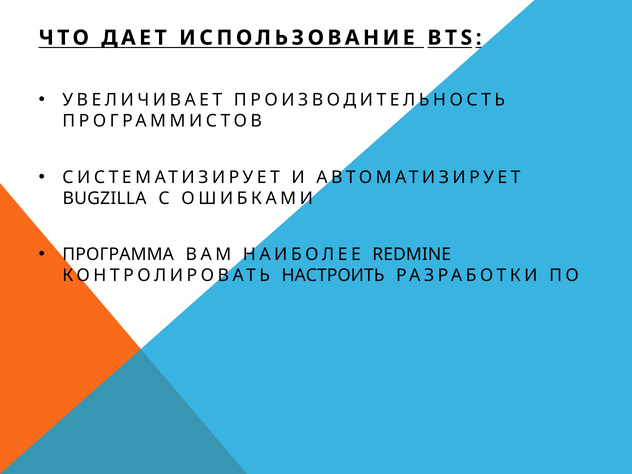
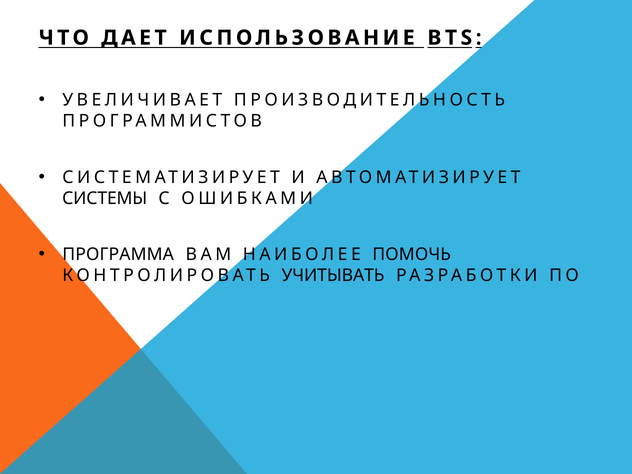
BUGZILLA: BUGZILLA -> СИСТЕМЫ
REDMINE: REDMINE -> ПОМОЧЬ
НАСТРОИТЬ: НАСТРОИТЬ -> УЧИТЫВАТЬ
